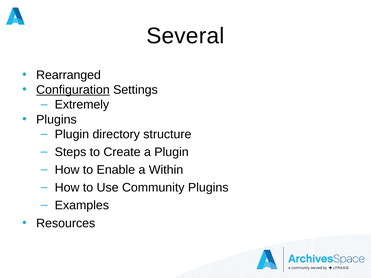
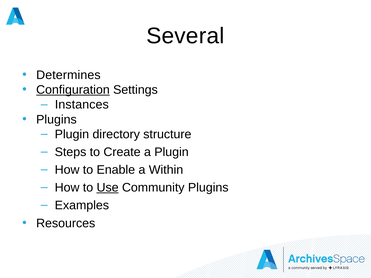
Rearranged: Rearranged -> Determines
Extremely: Extremely -> Instances
Use underline: none -> present
